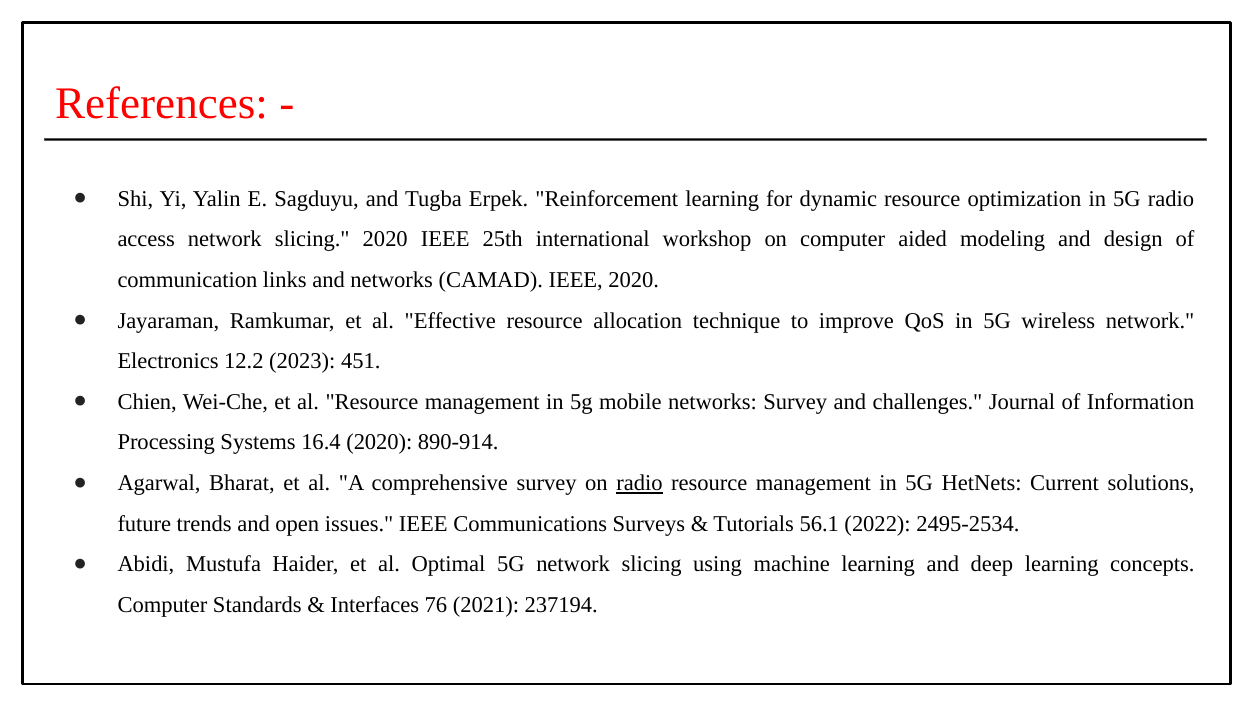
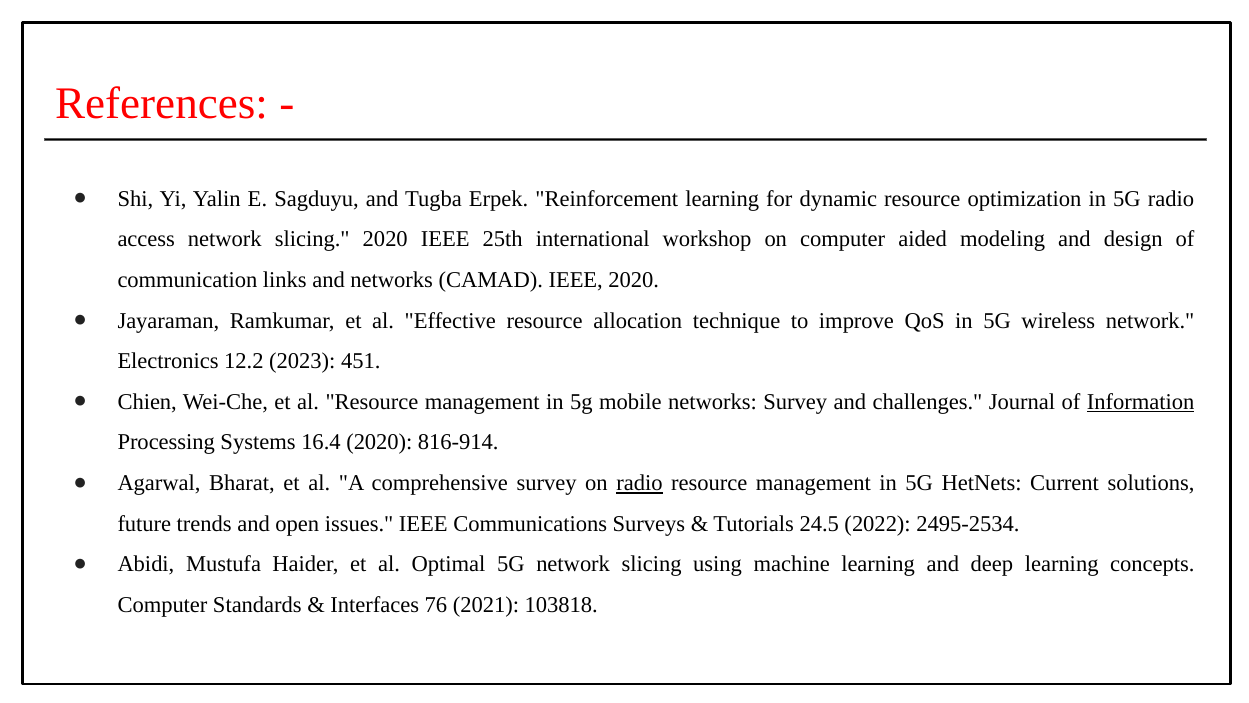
Information underline: none -> present
890-914: 890-914 -> 816-914
56.1: 56.1 -> 24.5
237194: 237194 -> 103818
